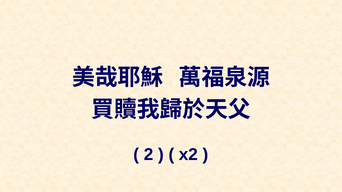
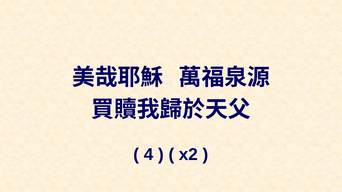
2: 2 -> 4
